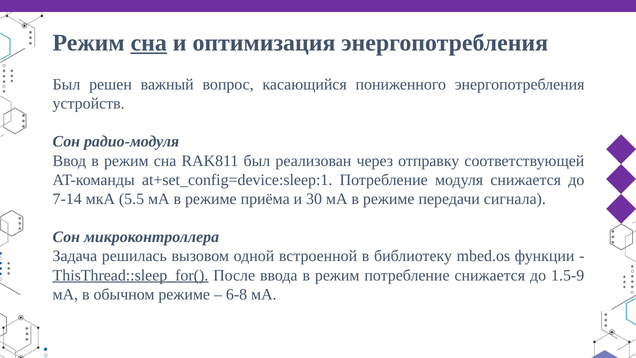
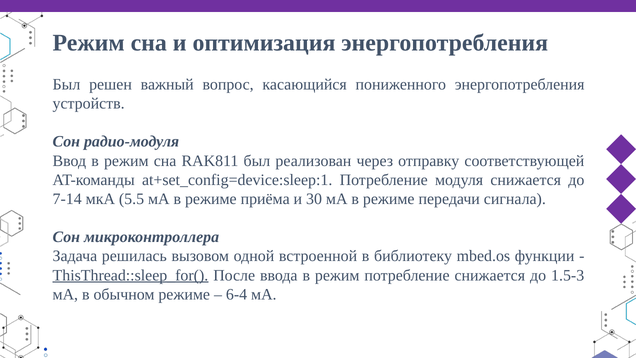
сна at (149, 43) underline: present -> none
1.5-9: 1.5-9 -> 1.5-3
6-8: 6-8 -> 6-4
